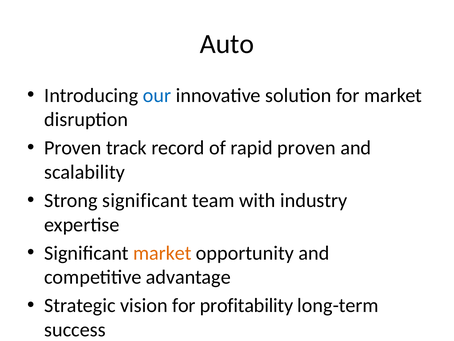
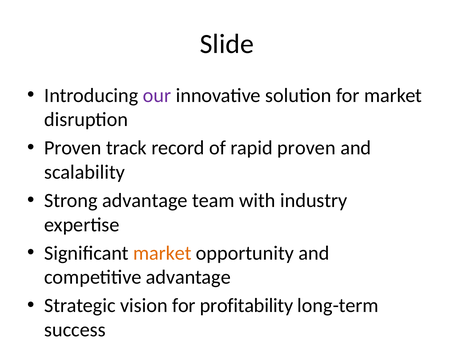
Auto: Auto -> Slide
our colour: blue -> purple
Strong significant: significant -> advantage
